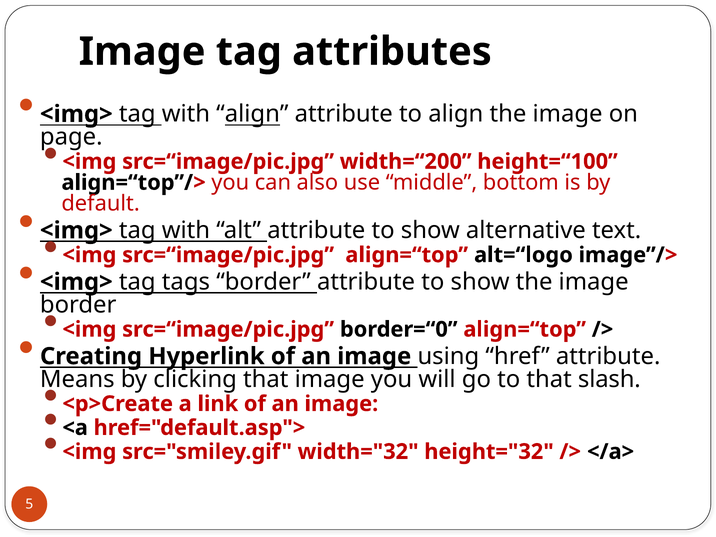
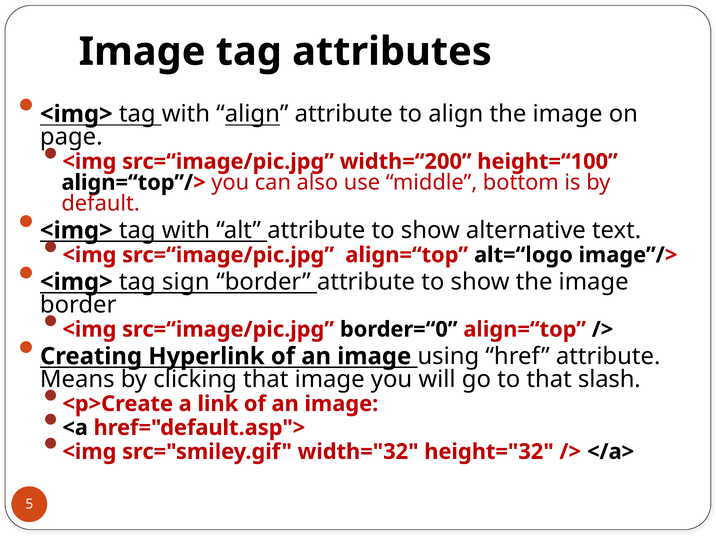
tags: tags -> sign
